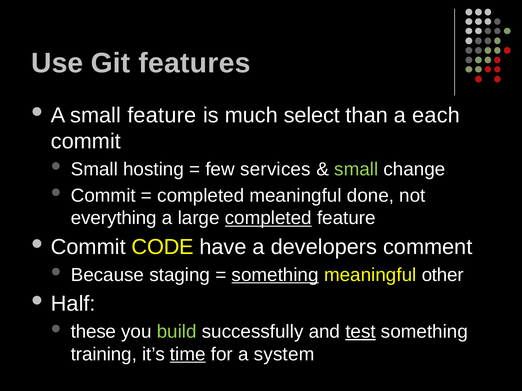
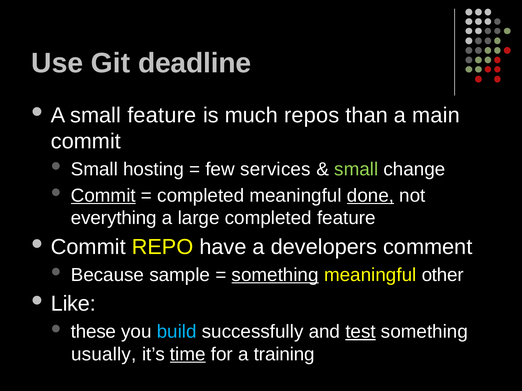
features: features -> deadline
select: select -> repos
each: each -> main
Commit at (103, 196) underline: none -> present
done underline: none -> present
completed at (268, 218) underline: present -> none
CODE: CODE -> REPO
staging: staging -> sample
Half: Half -> Like
build colour: light green -> light blue
training: training -> usually
system: system -> training
